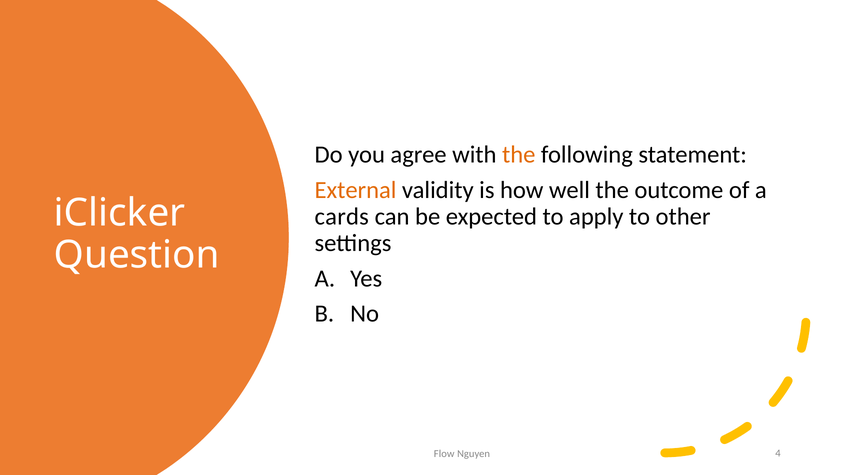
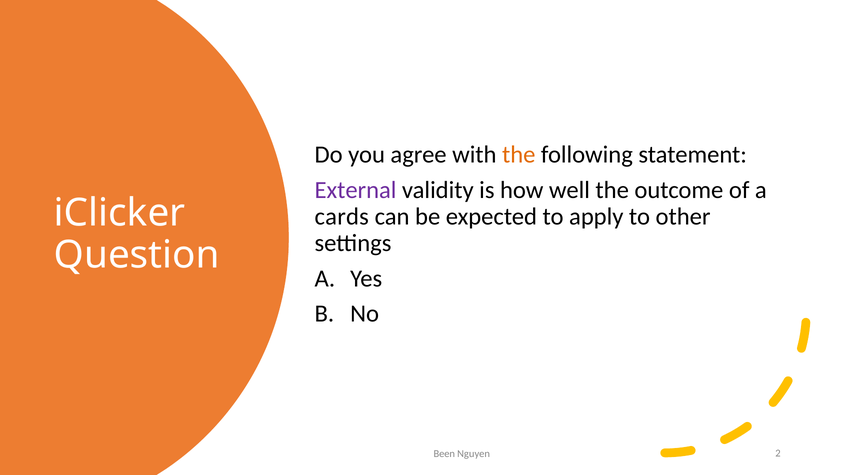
External colour: orange -> purple
Flow: Flow -> Been
4: 4 -> 2
